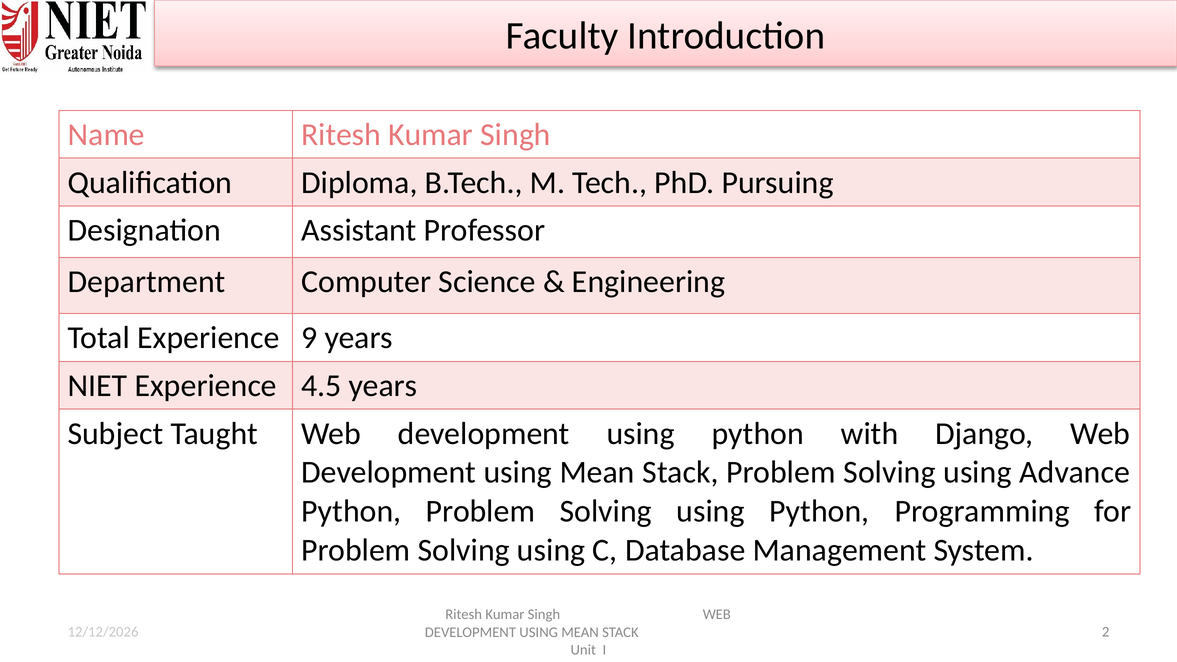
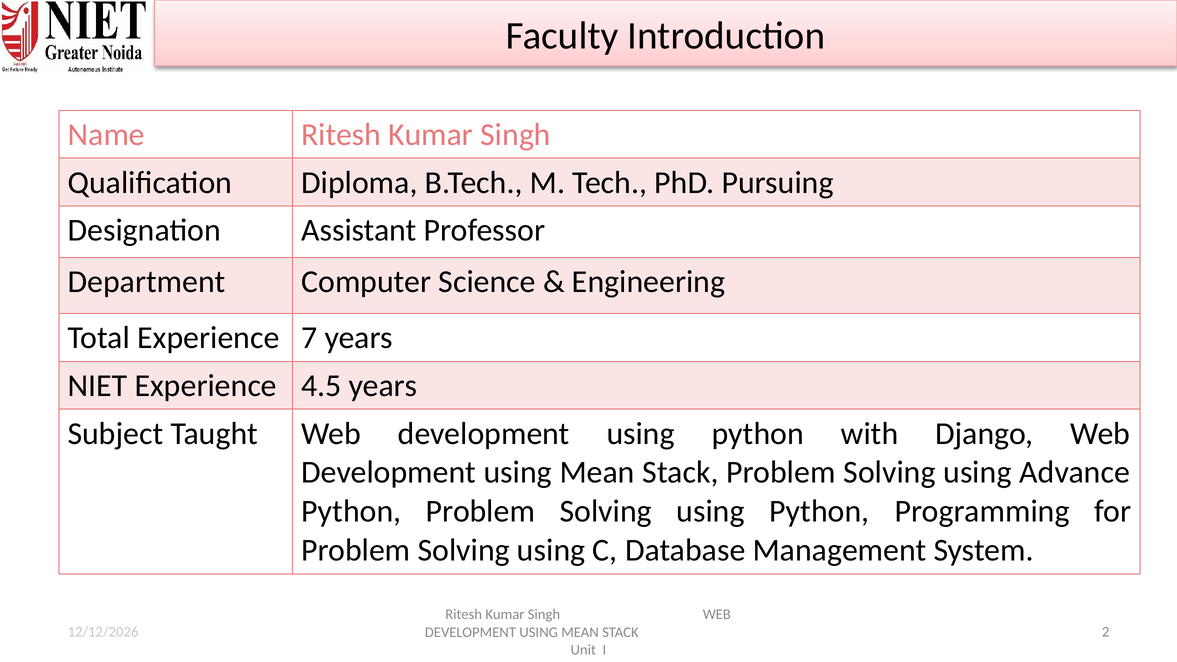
9: 9 -> 7
